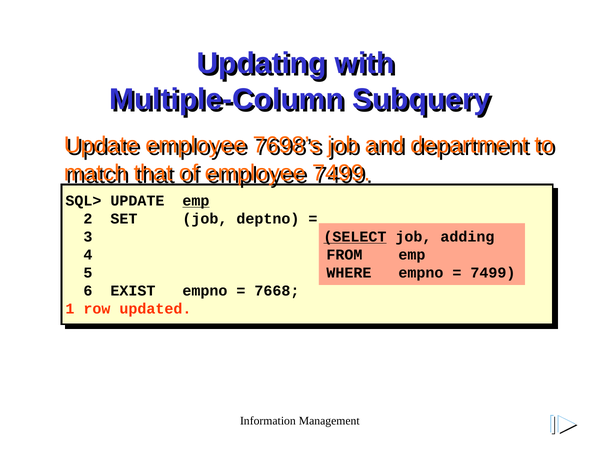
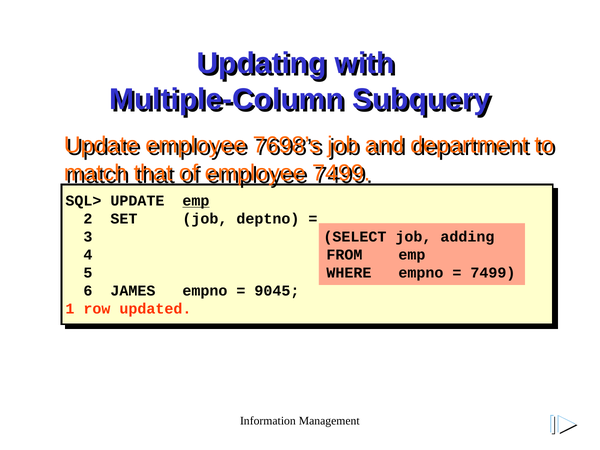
SELECT underline: present -> none
EXIST: EXIST -> JAMES
7668: 7668 -> 9045
